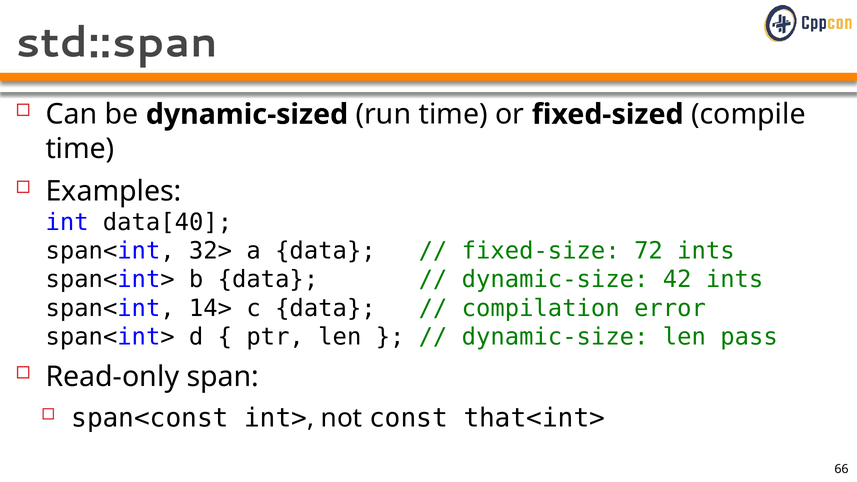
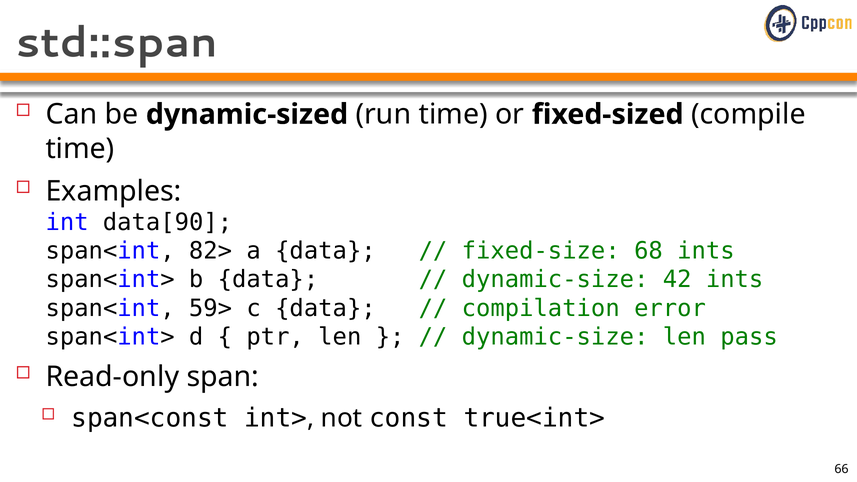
data[40: data[40 -> data[90
32>: 32> -> 82>
72: 72 -> 68
14>: 14> -> 59>
that<int>: that<int> -> true<int>
